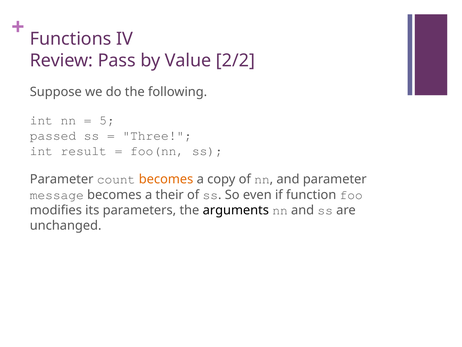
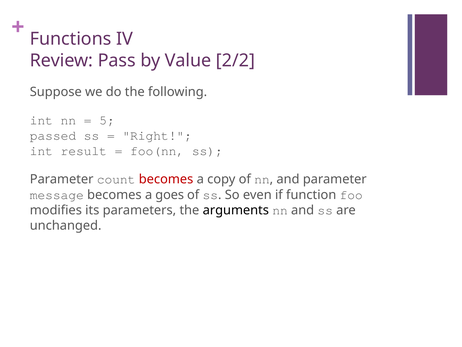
Three: Three -> Right
becomes at (166, 179) colour: orange -> red
their: their -> goes
